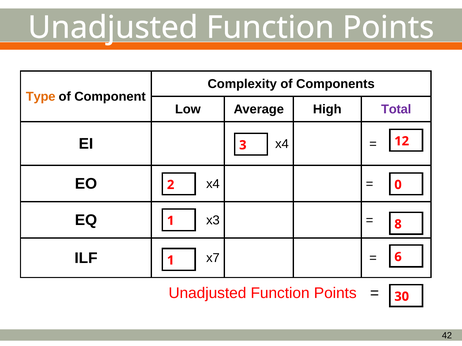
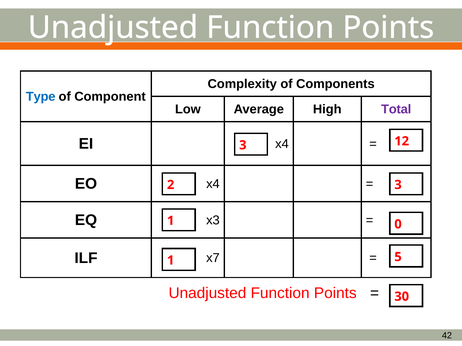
Type colour: orange -> blue
2 0: 0 -> 3
8: 8 -> 0
6: 6 -> 5
